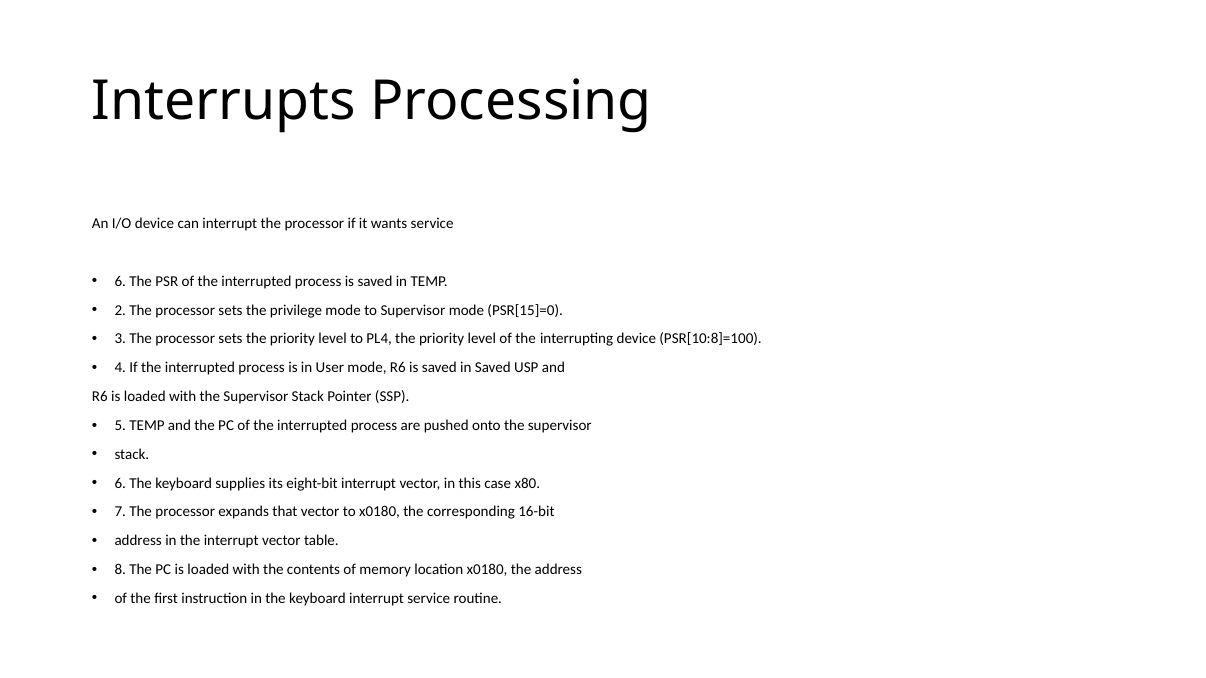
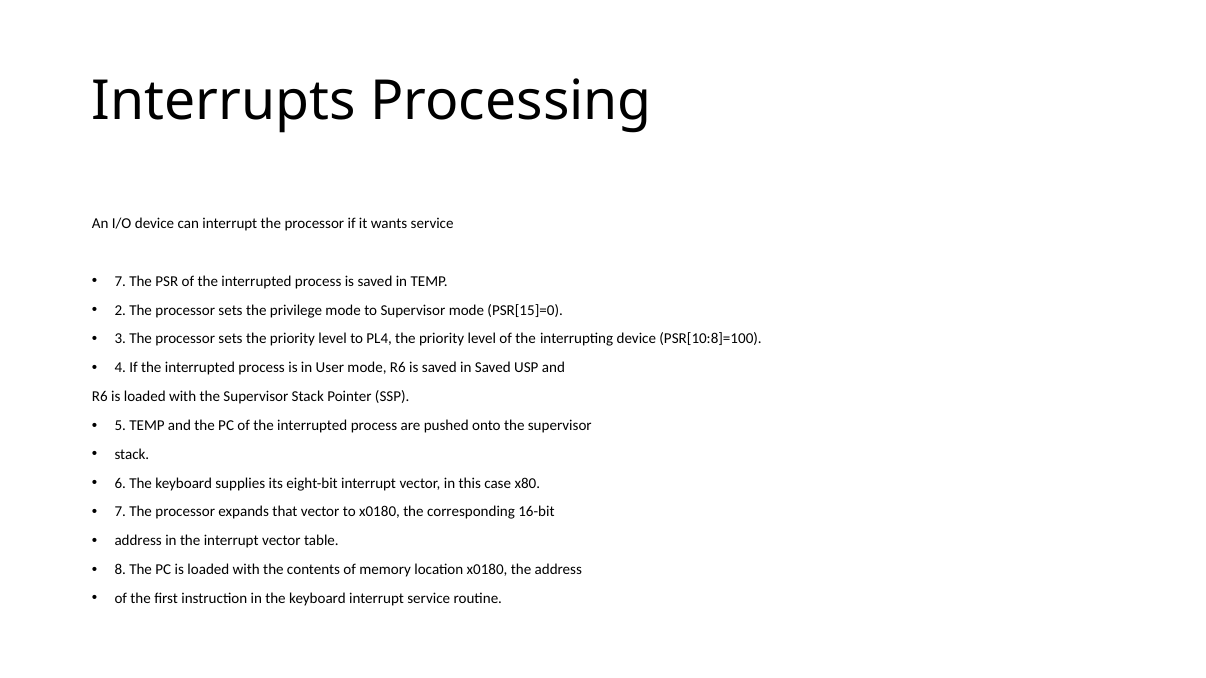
6 at (120, 282): 6 -> 7
